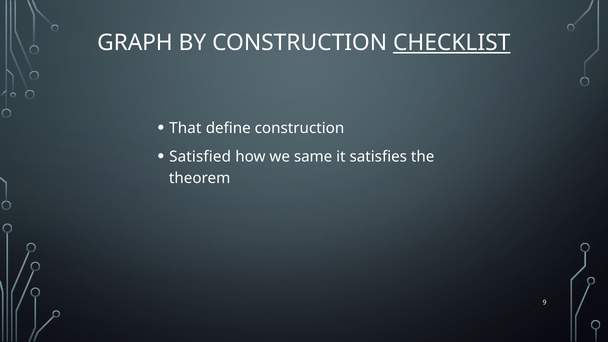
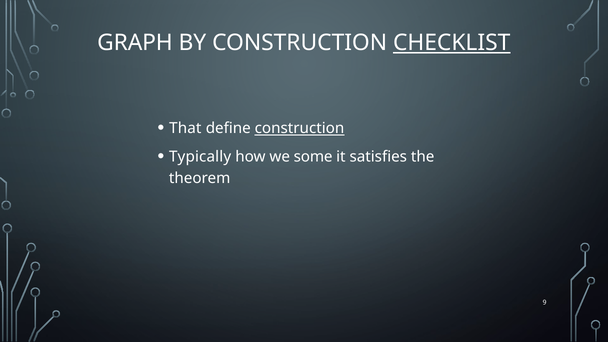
construction at (299, 128) underline: none -> present
Satisfied: Satisfied -> Typically
same: same -> some
